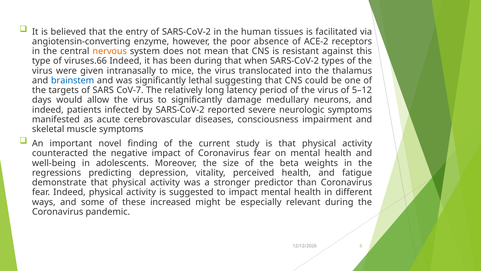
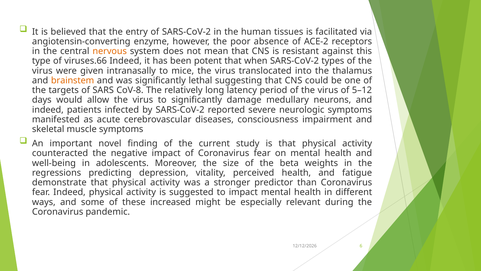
been during: during -> potent
brainstem colour: blue -> orange
CoV-7: CoV-7 -> CoV-8
